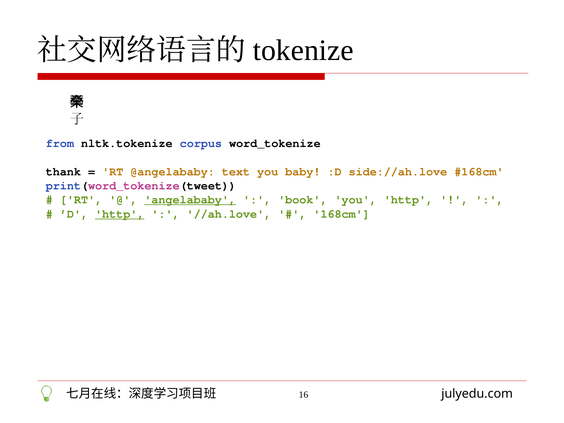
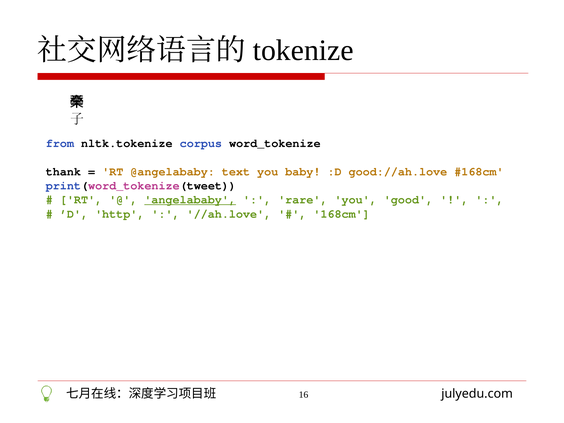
side://ah.love: side://ah.love -> good://ah.love
book: book -> rare
you http: http -> good
http at (120, 214) underline: present -> none
